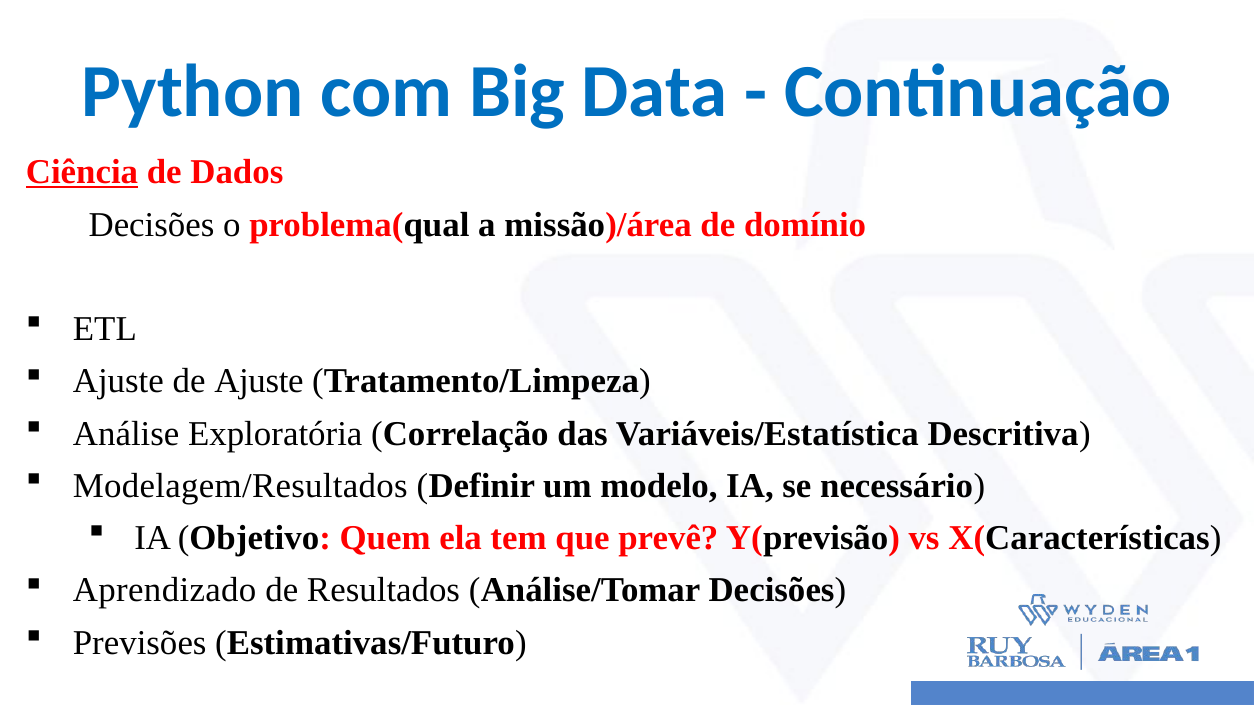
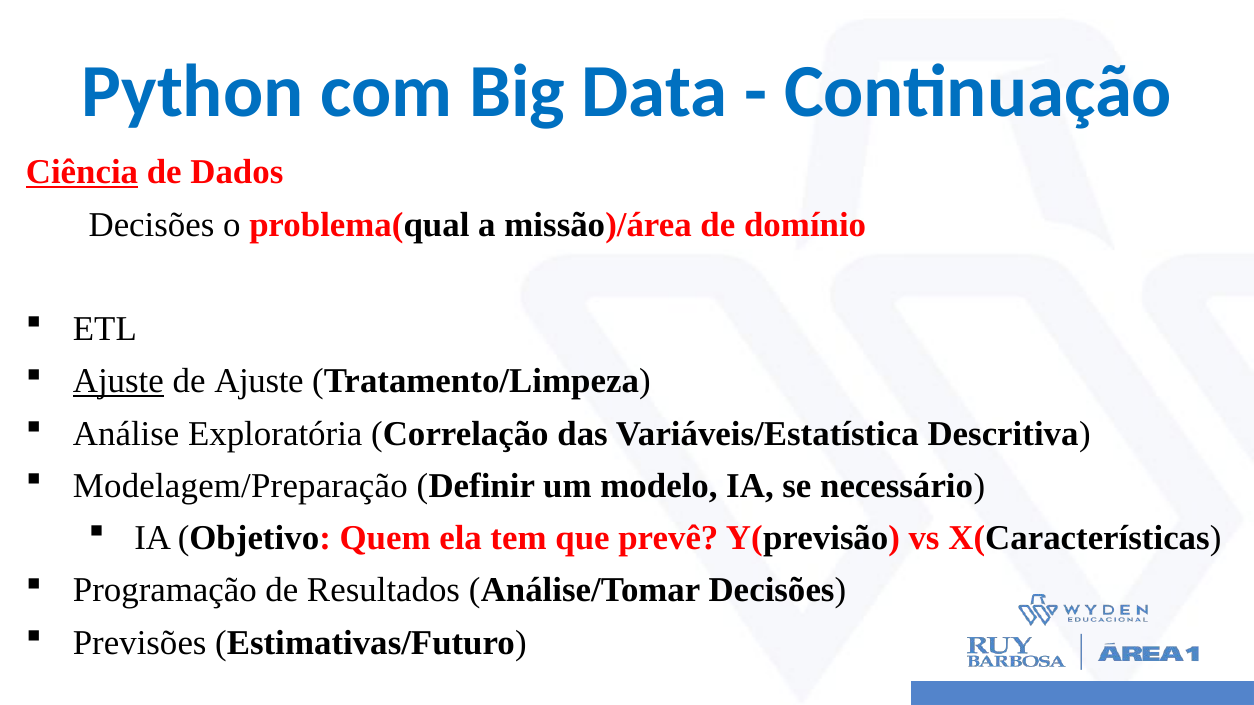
Ajuste at (118, 382) underline: none -> present
Modelagem/Resultados: Modelagem/Resultados -> Modelagem/Preparação
Aprendizado: Aprendizado -> Programação
